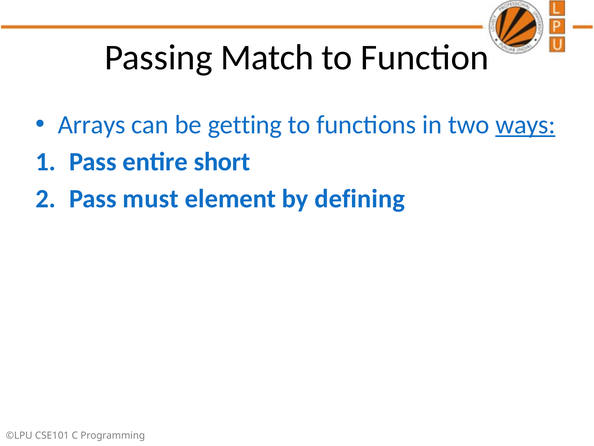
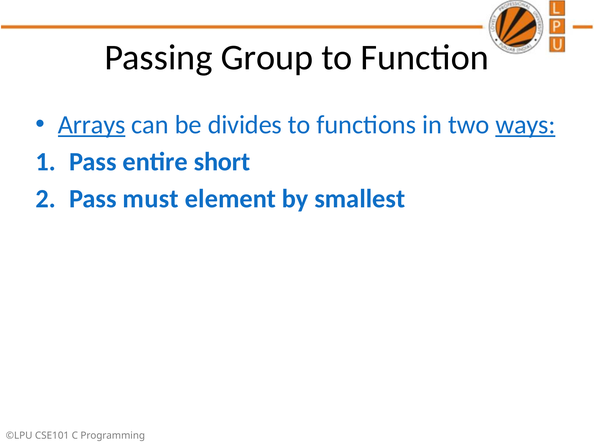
Match: Match -> Group
Arrays underline: none -> present
getting: getting -> divides
defining: defining -> smallest
